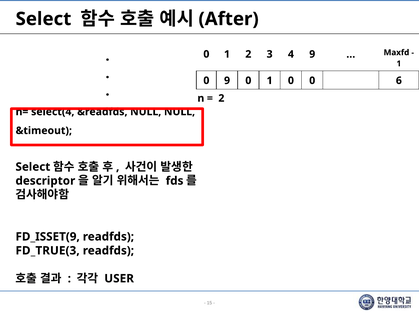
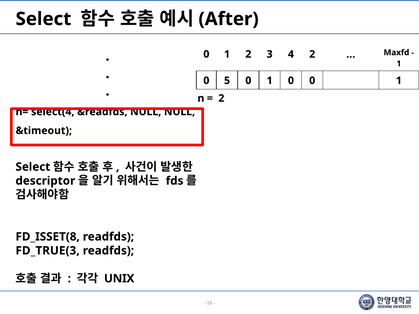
4 9: 9 -> 2
0 9: 9 -> 5
0 0 6: 6 -> 1
FD_ISSET(9: FD_ISSET(9 -> FD_ISSET(8
USER: USER -> UNIX
